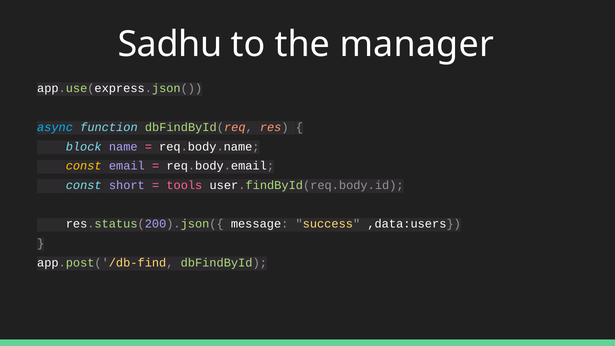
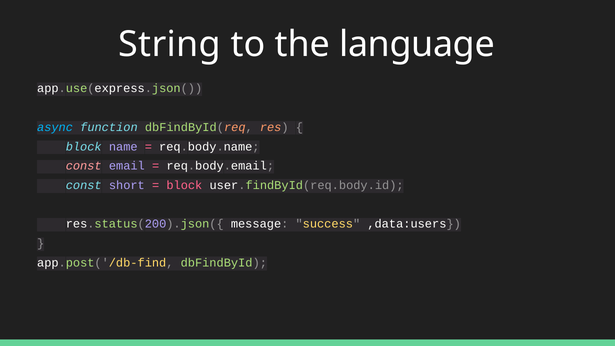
Sadhu: Sadhu -> String
manager: manager -> language
const at (84, 166) colour: yellow -> pink
tools at (184, 185): tools -> block
